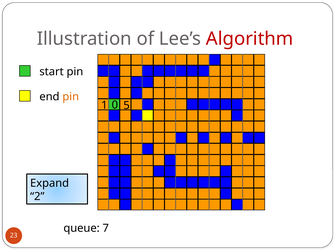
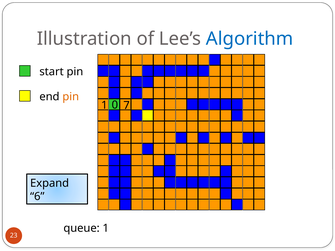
Algorithm colour: red -> blue
5: 5 -> 7
2: 2 -> 6
queue 7: 7 -> 1
